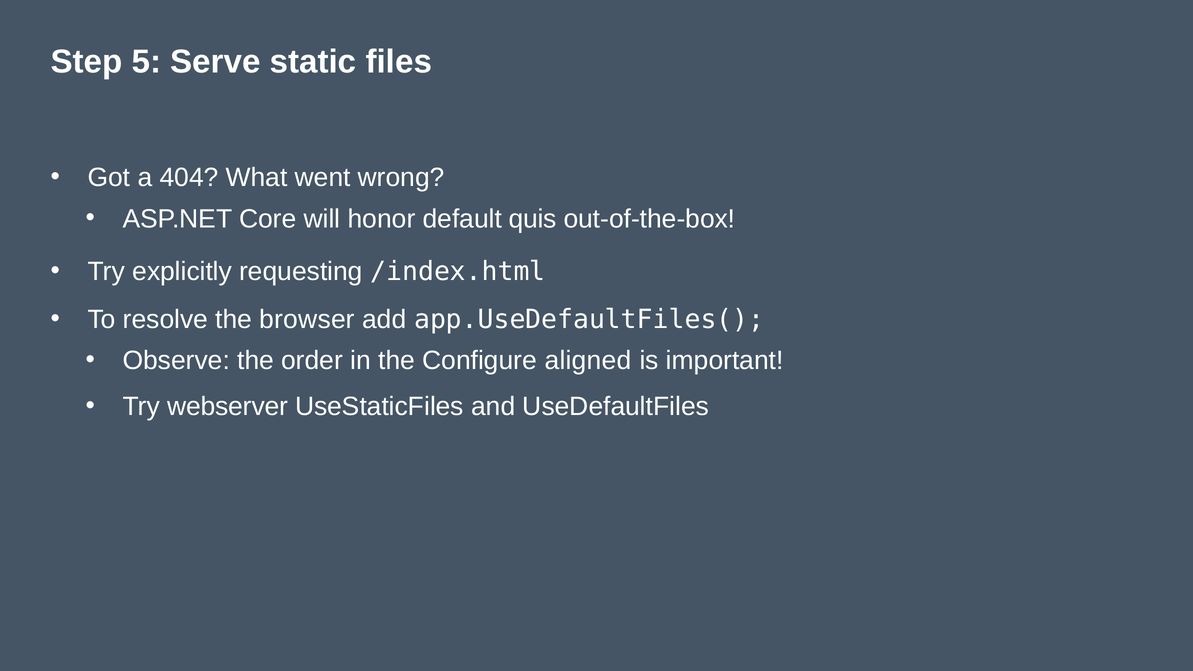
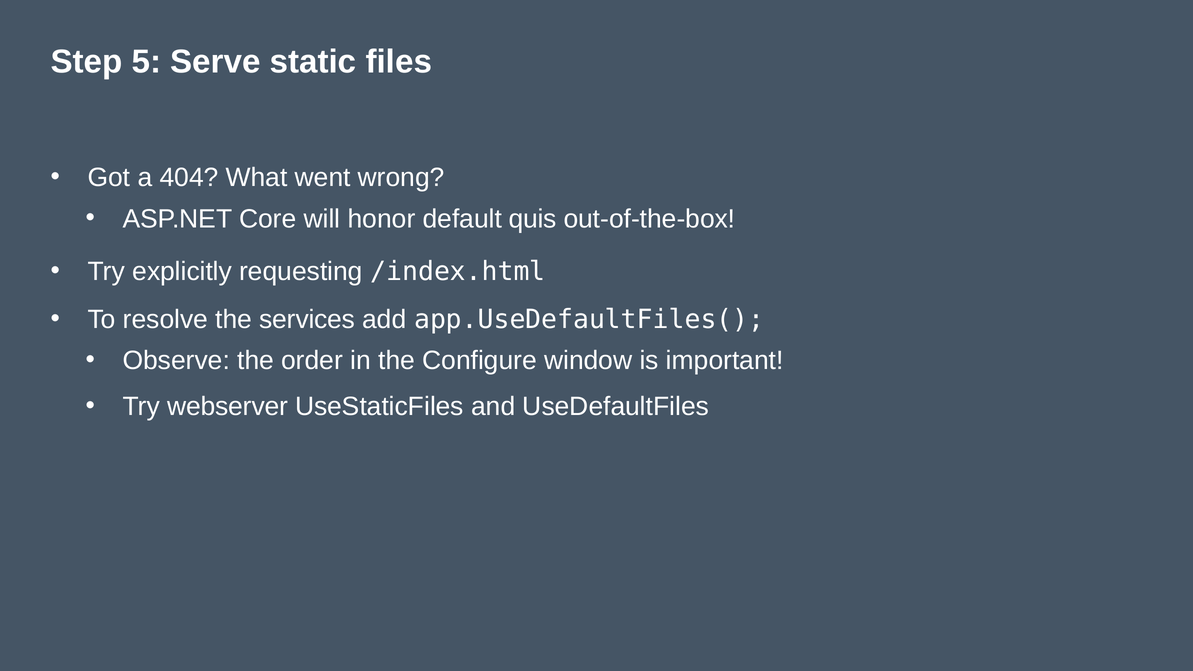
browser: browser -> services
aligned: aligned -> window
